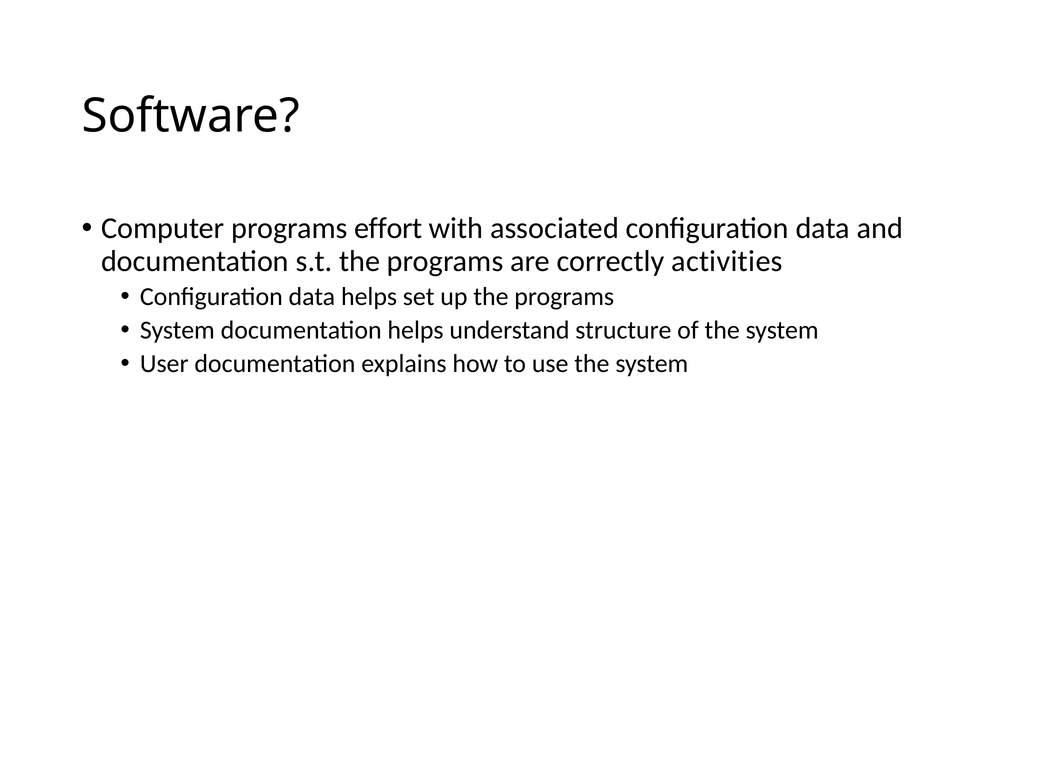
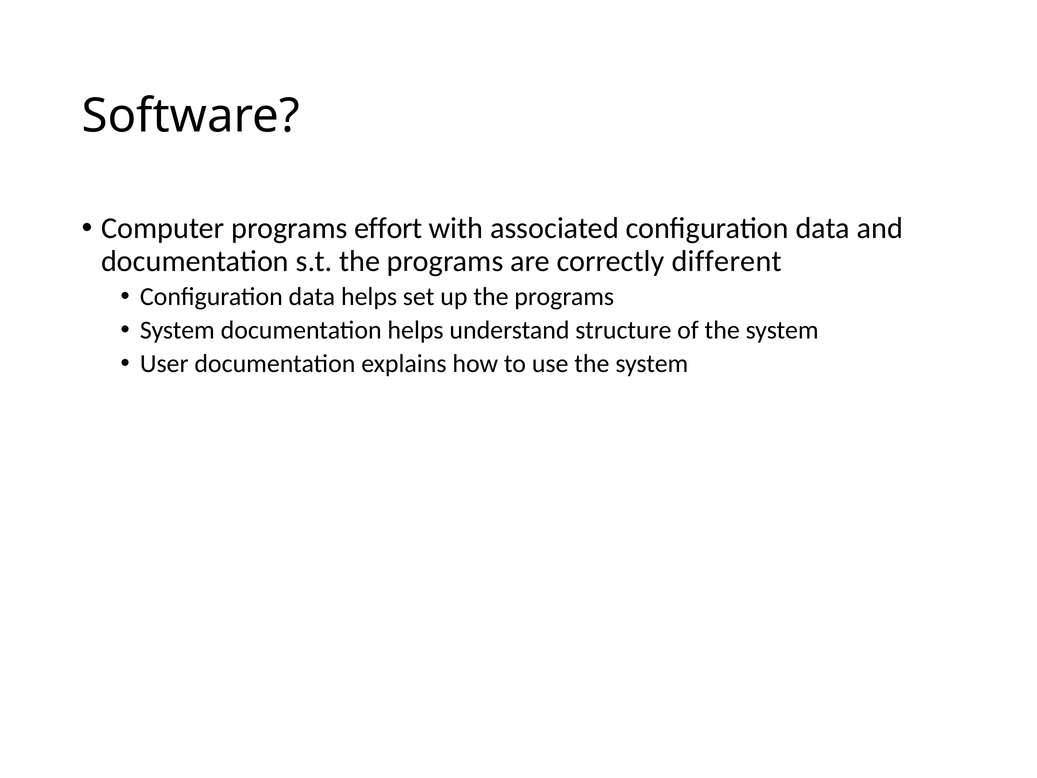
activities: activities -> different
